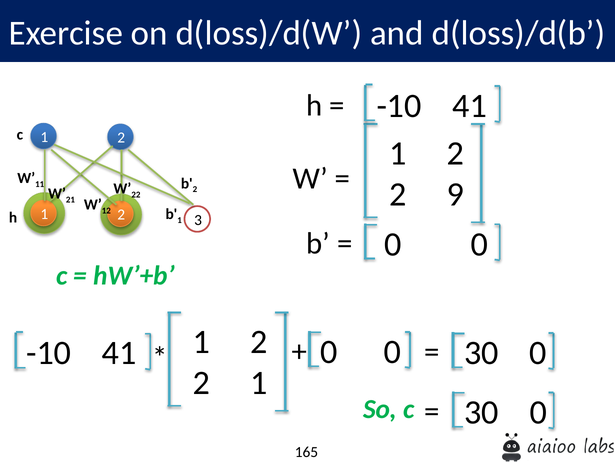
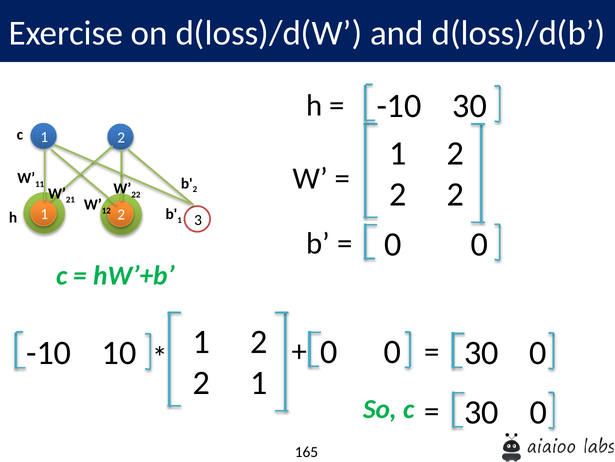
41 at (470, 106): 41 -> 30
9 at (455, 194): 9 -> 2
41 at (119, 352): 41 -> 10
